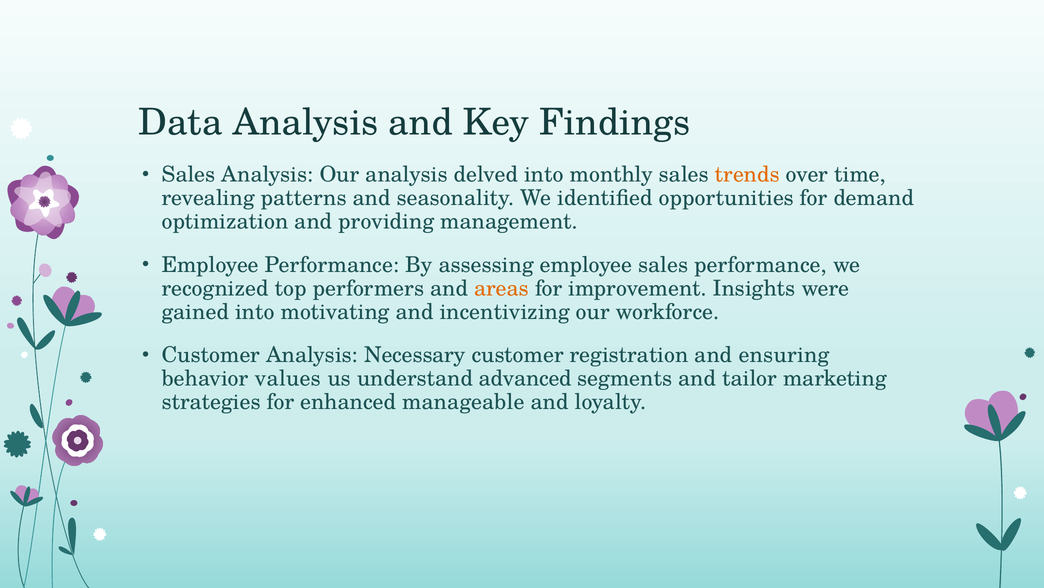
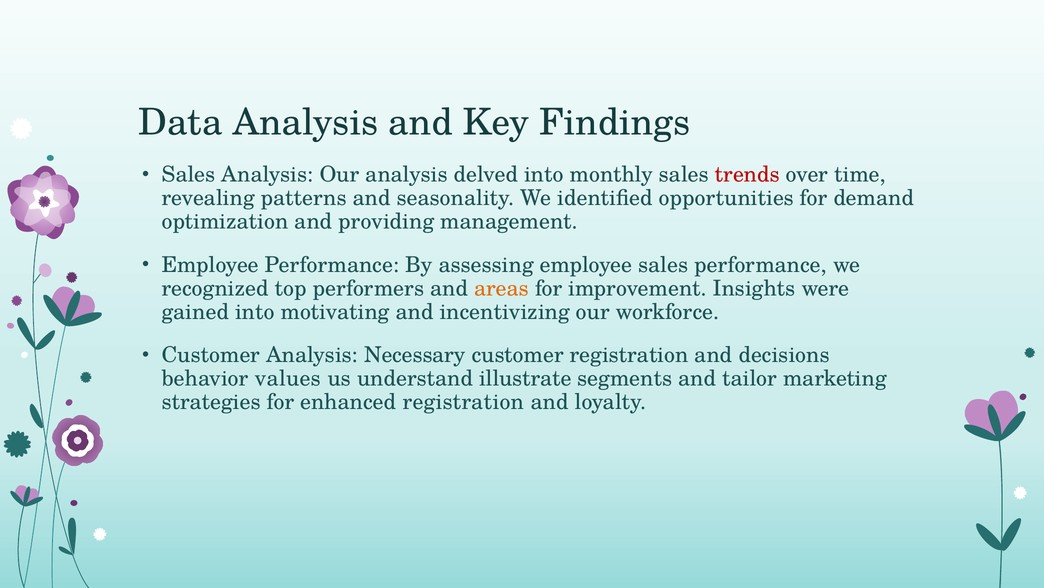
trends colour: orange -> red
ensuring: ensuring -> decisions
advanced: advanced -> illustrate
enhanced manageable: manageable -> registration
